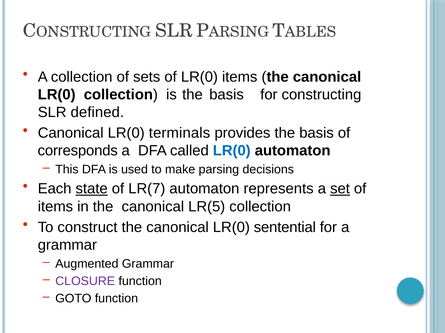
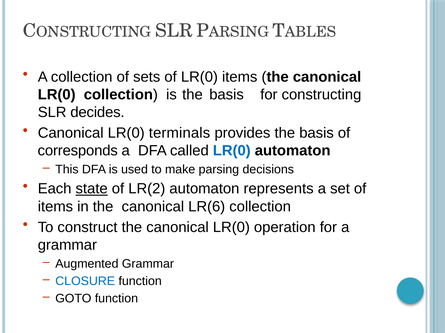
defined: defined -> decides
LR(7: LR(7 -> LR(2
set underline: present -> none
LR(5: LR(5 -> LR(6
sentential: sentential -> operation
CLOSURE colour: purple -> blue
